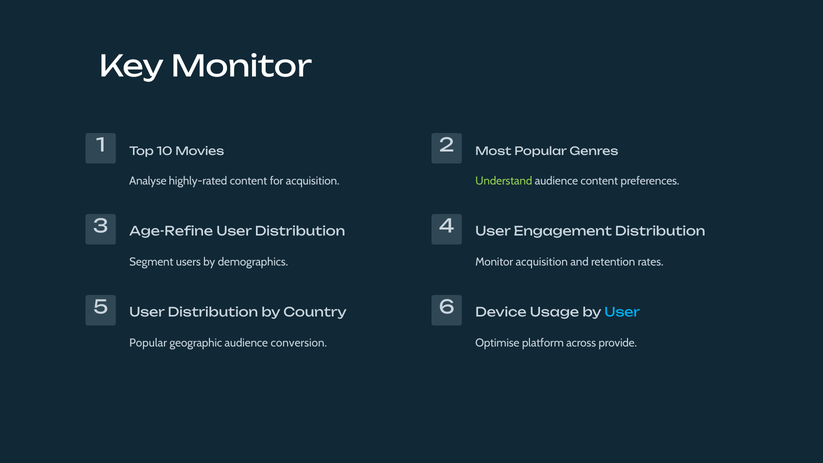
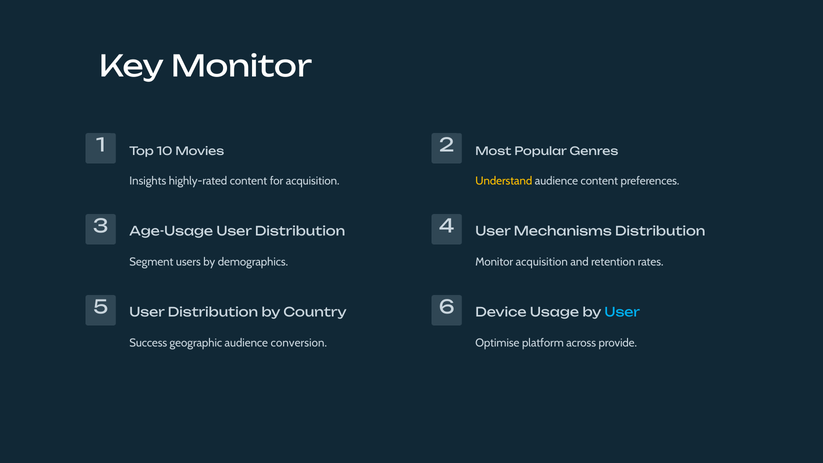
Analyse: Analyse -> Insights
Understand colour: light green -> yellow
Age-Refine: Age-Refine -> Age-Usage
Engagement: Engagement -> Mechanisms
Popular at (148, 343): Popular -> Success
